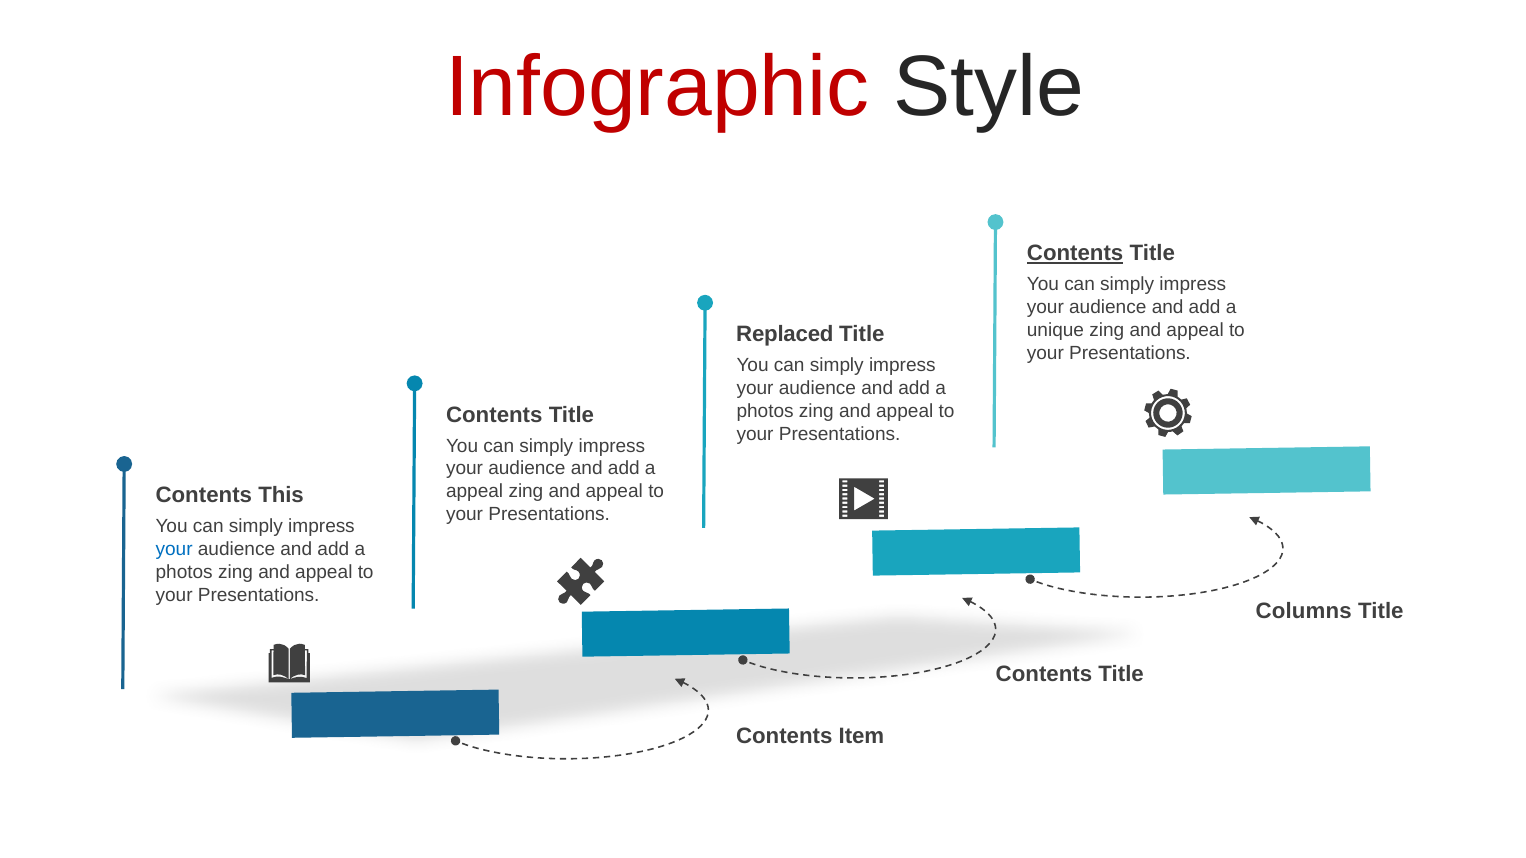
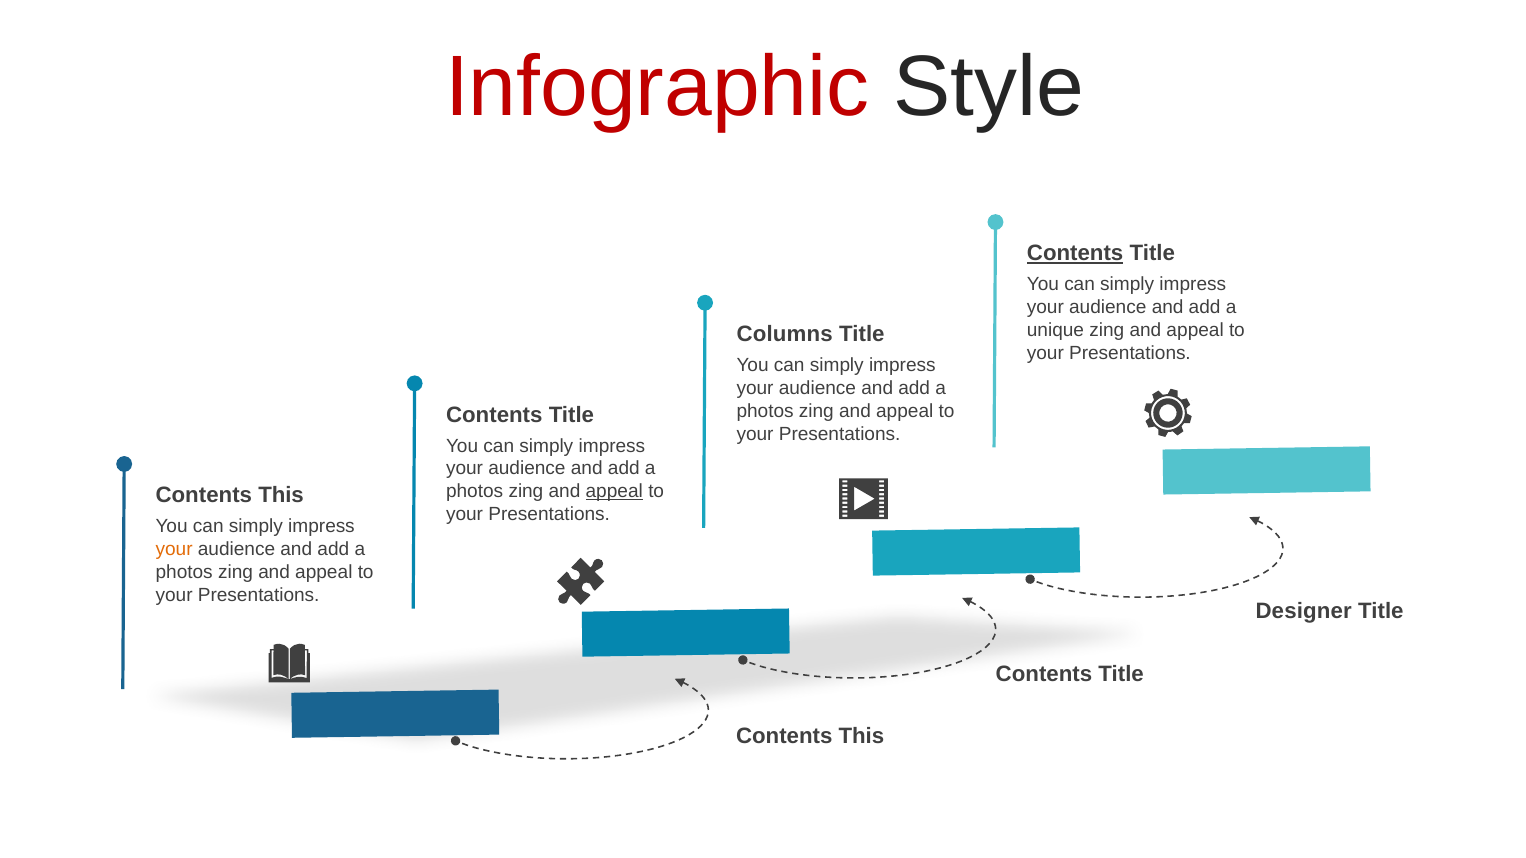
Replaced: Replaced -> Columns
appeal at (475, 492): appeal -> photos
appeal at (614, 492) underline: none -> present
your at (174, 550) colour: blue -> orange
Columns: Columns -> Designer
Item at (861, 736): Item -> This
